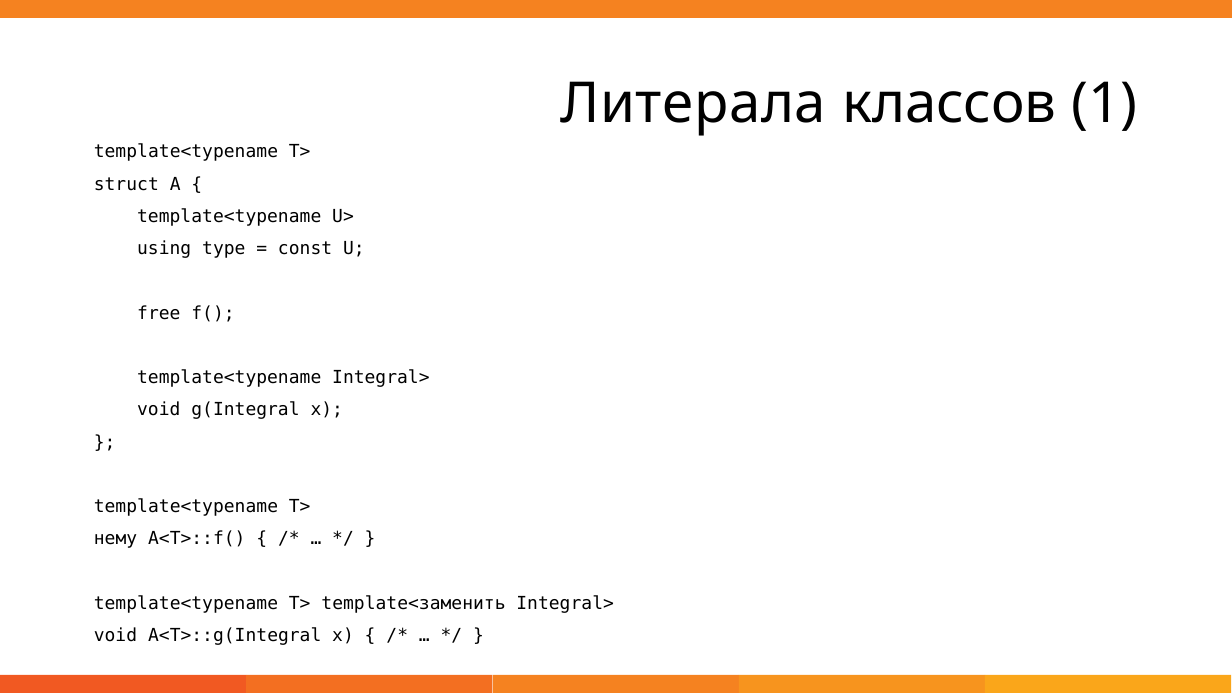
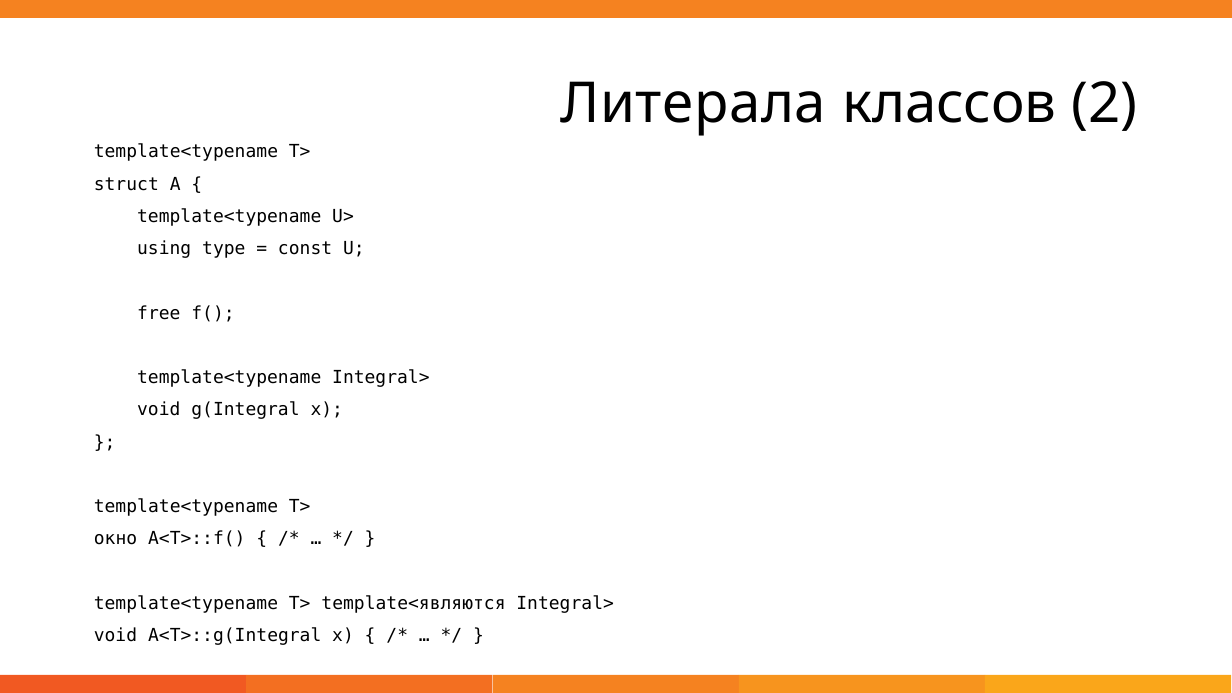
1: 1 -> 2
нему: нему -> окно
template<заменить: template<заменить -> template<являются
